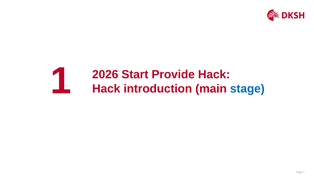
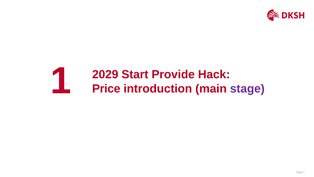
2026: 2026 -> 2029
Hack at (106, 88): Hack -> Price
stage colour: blue -> purple
